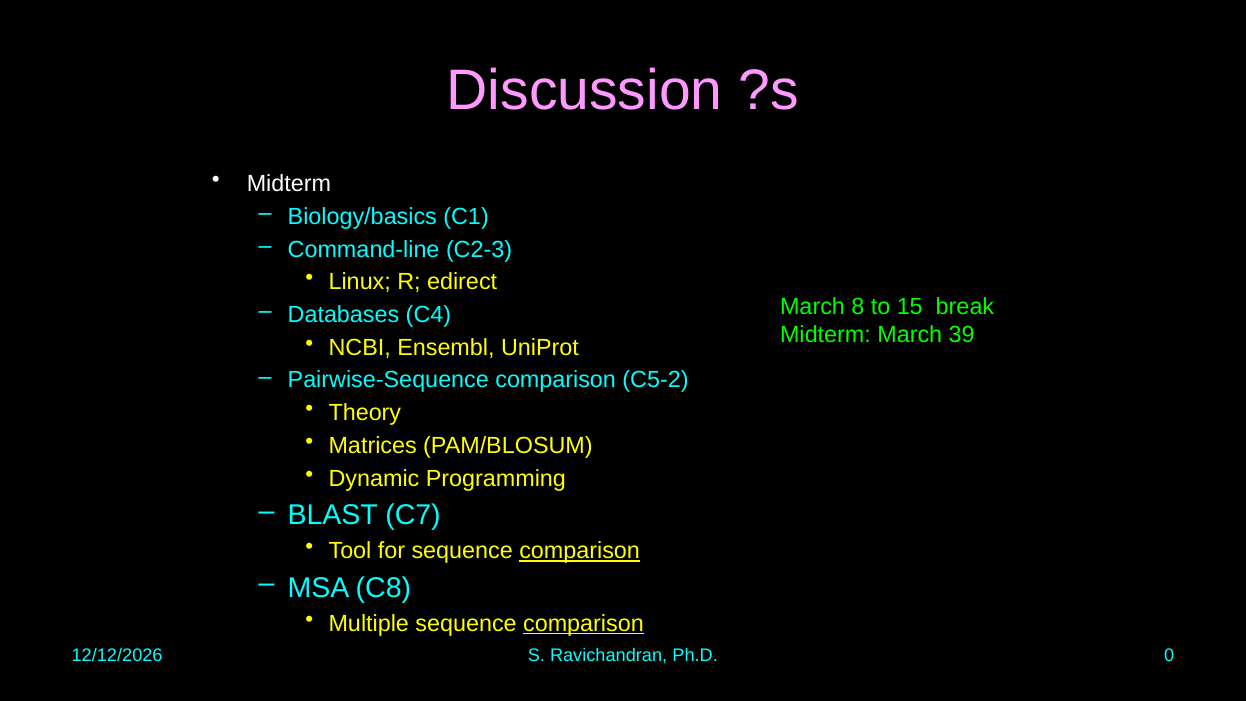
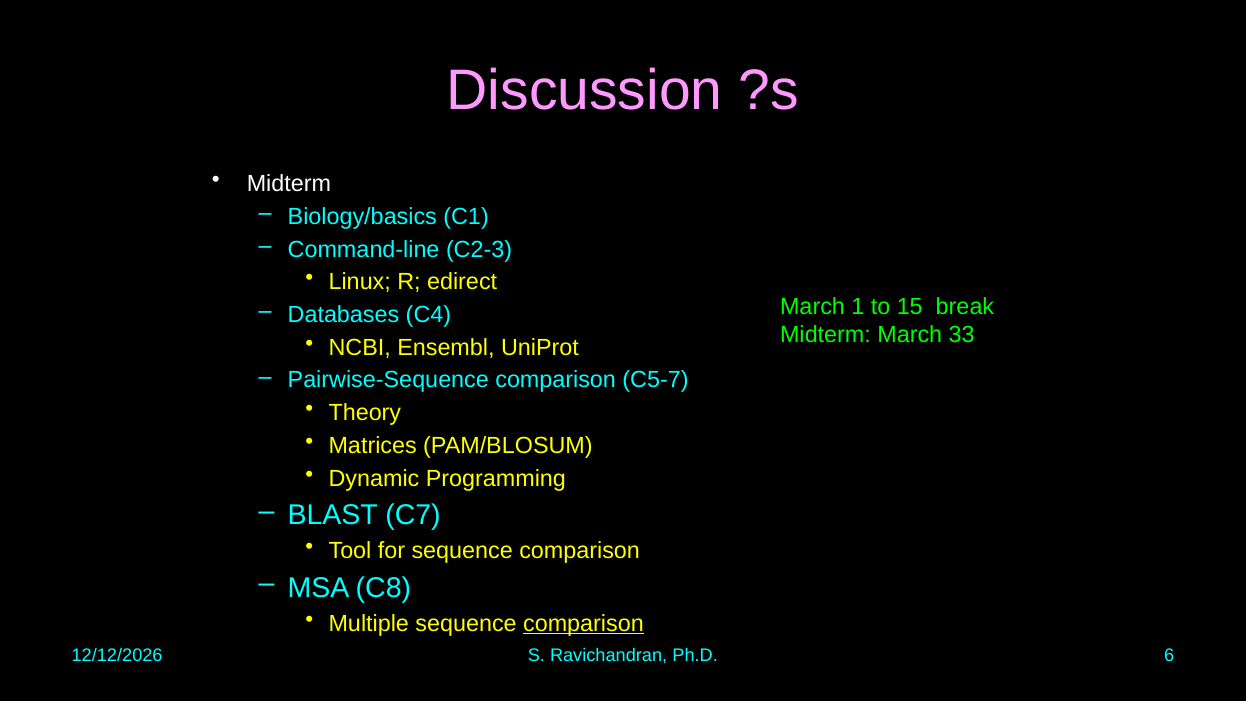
8: 8 -> 1
39: 39 -> 33
C5-2: C5-2 -> C5-7
comparison at (580, 551) underline: present -> none
0: 0 -> 6
